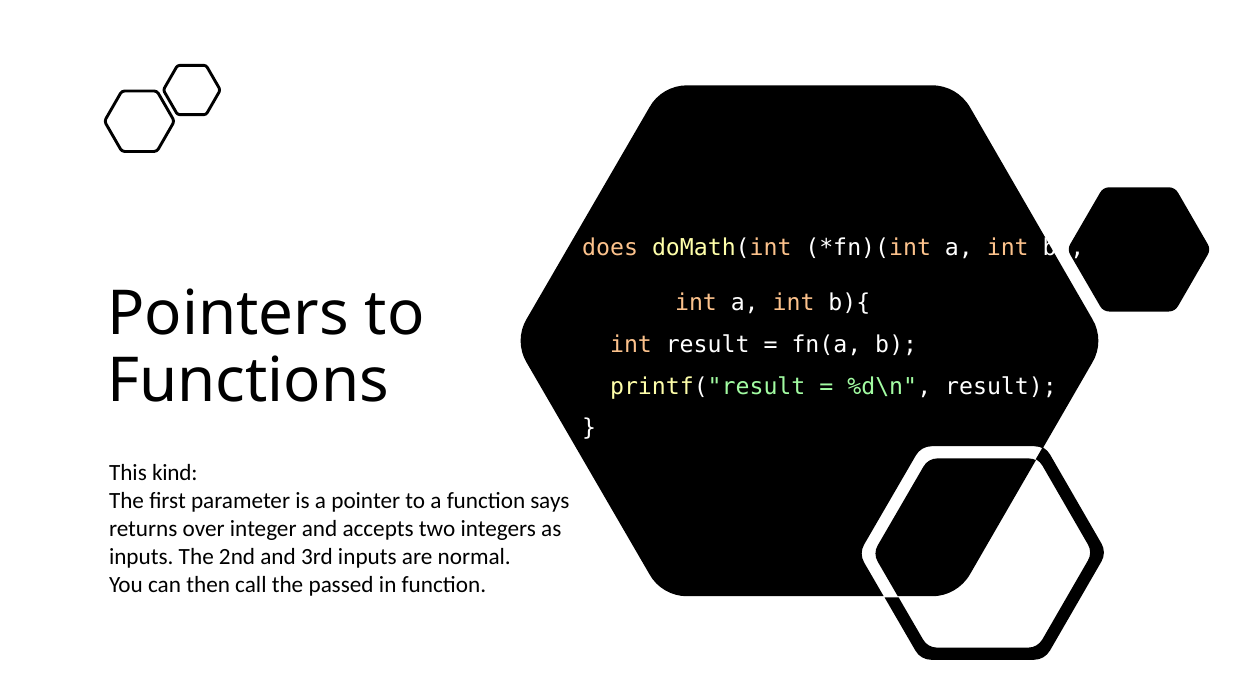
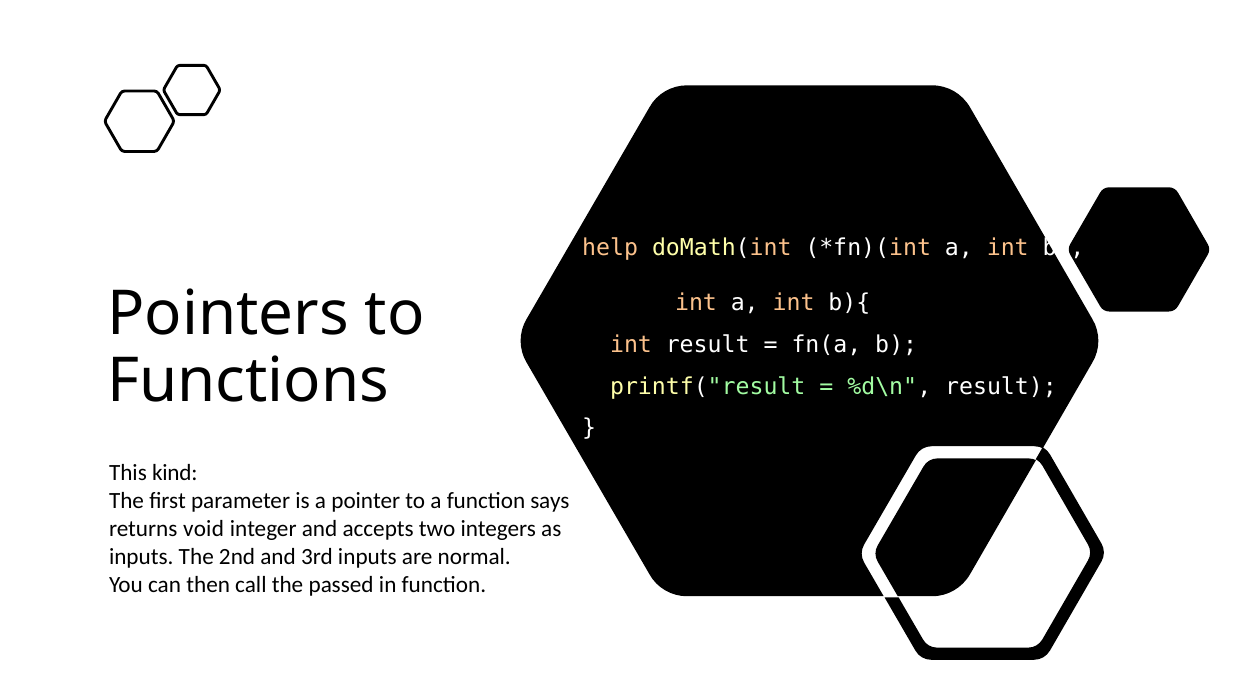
does: does -> help
over: over -> void
